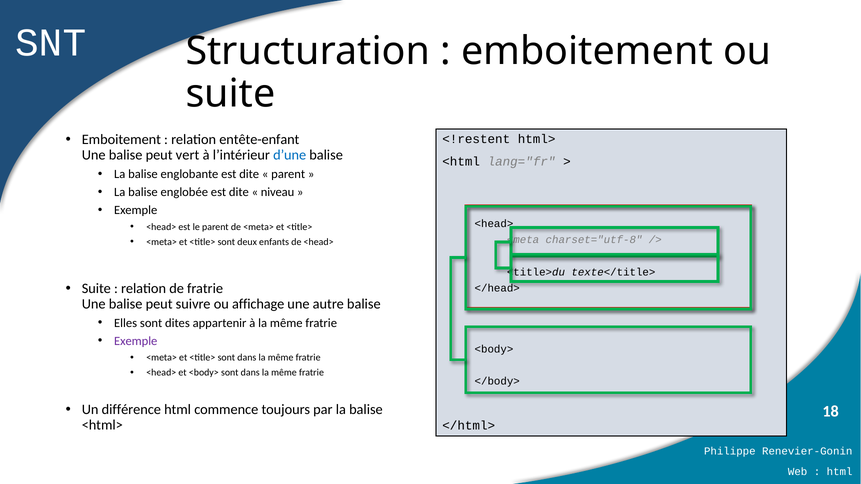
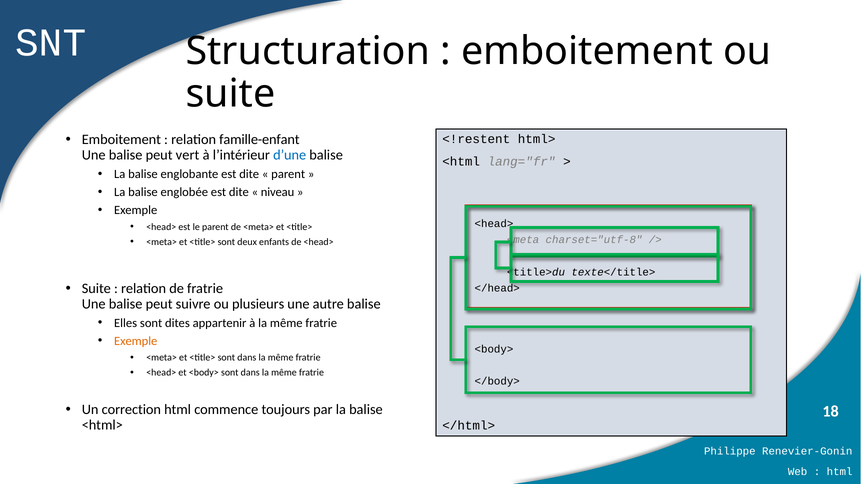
entête-enfant: entête-enfant -> famille-enfant
affichage: affichage -> plusieurs
Exemple at (136, 341) colour: purple -> orange
différence: différence -> correction
